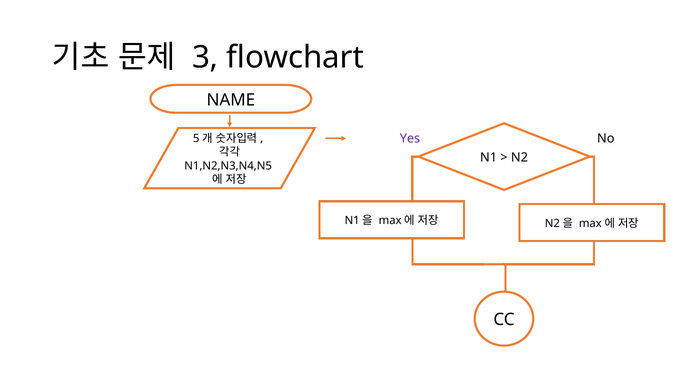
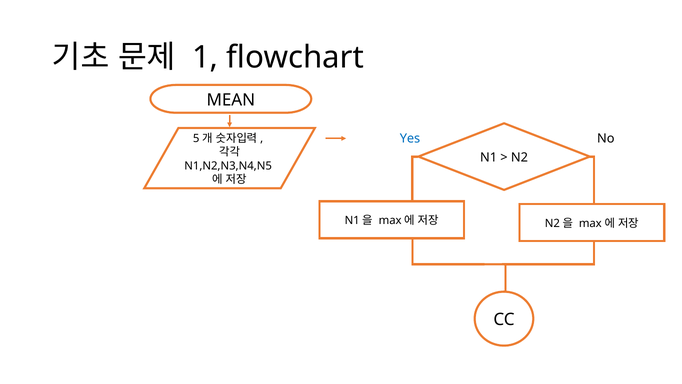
3: 3 -> 1
NAME: NAME -> MEAN
Yes colour: purple -> blue
